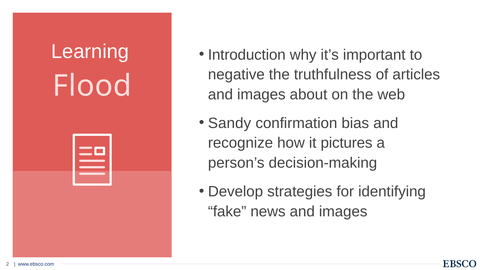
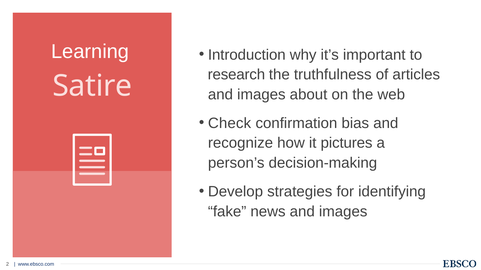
negative: negative -> research
Flood: Flood -> Satire
Sandy: Sandy -> Check
